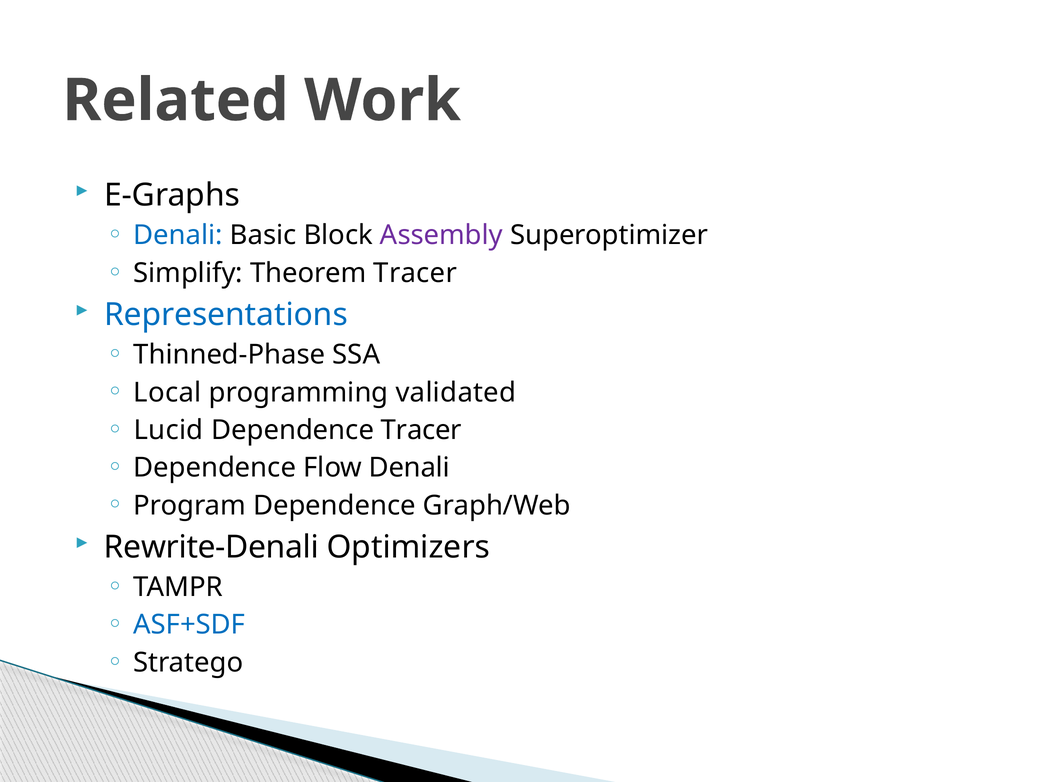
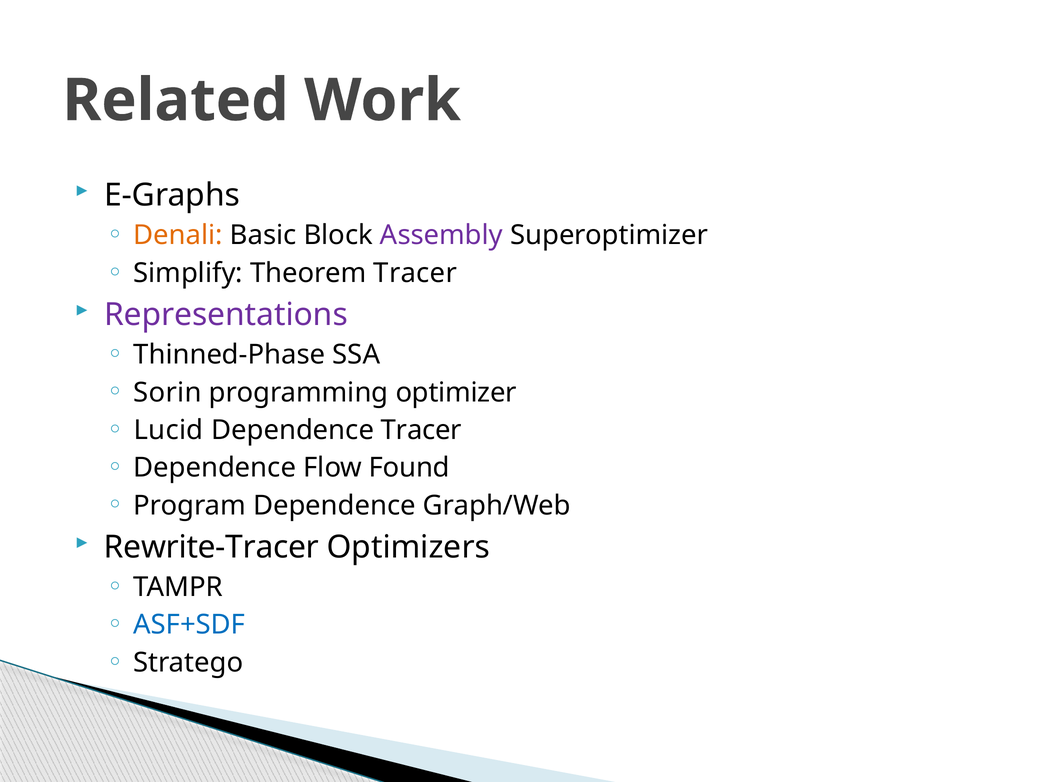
Denali at (178, 235) colour: blue -> orange
Representations colour: blue -> purple
Local: Local -> Sorin
validated: validated -> optimizer
Flow Denali: Denali -> Found
Rewrite-Denali: Rewrite-Denali -> Rewrite-Tracer
